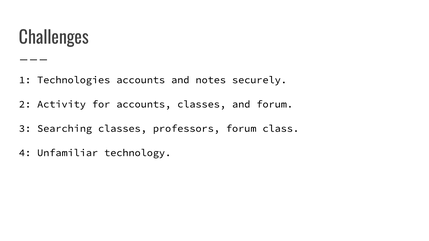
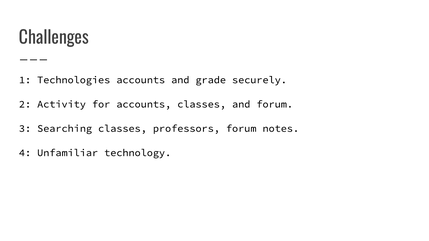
notes: notes -> grade
class: class -> notes
